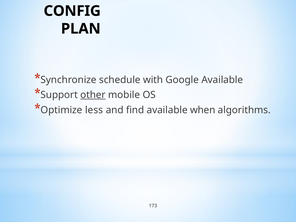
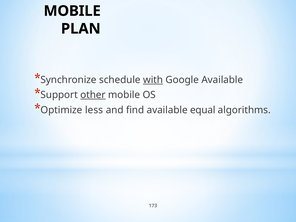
CONFIG at (72, 11): CONFIG -> MOBILE
with underline: none -> present
when: when -> equal
